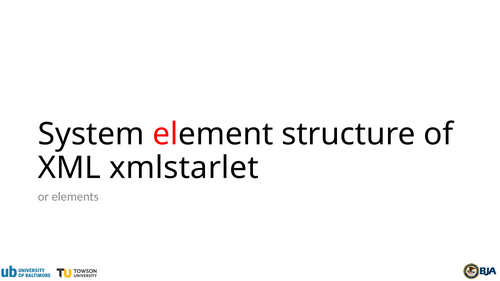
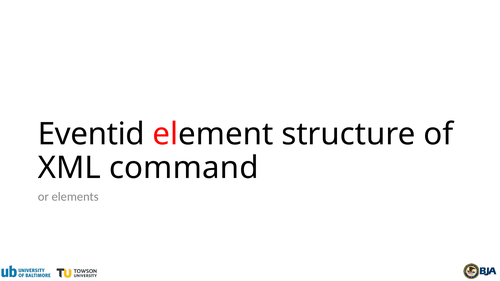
System: System -> Eventid
xmlstarlet: xmlstarlet -> command
